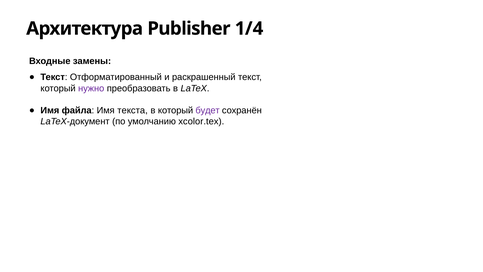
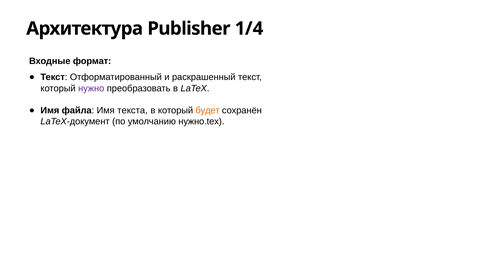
замены: замены -> формат
будет colour: purple -> orange
xcolor.tex: xcolor.tex -> нужно.tex
